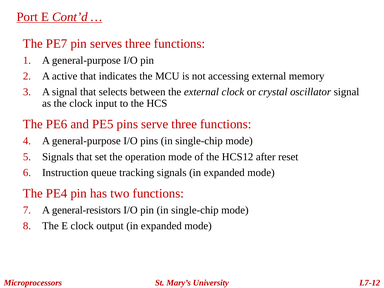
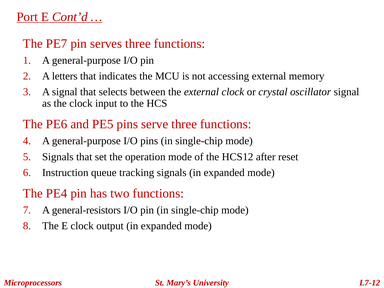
active: active -> letters
